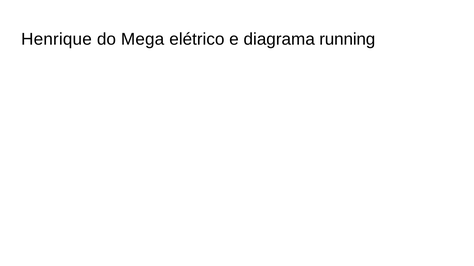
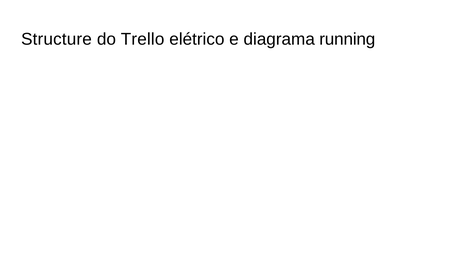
Henrique: Henrique -> Structure
Mega: Mega -> Trello
